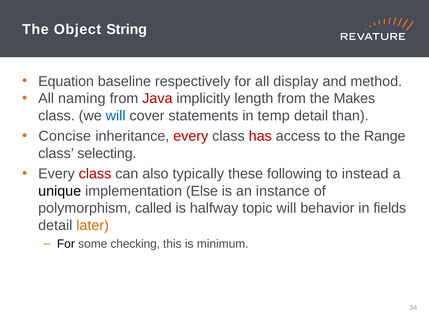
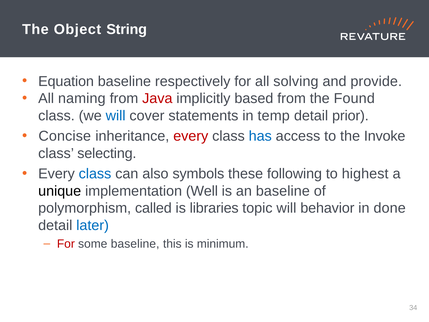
display: display -> solving
method: method -> provide
length: length -> based
Makes: Makes -> Found
than: than -> prior
has colour: red -> blue
Range: Range -> Invoke
class at (95, 174) colour: red -> blue
typically: typically -> symbols
instead: instead -> highest
Else: Else -> Well
an instance: instance -> baseline
halfway: halfway -> libraries
fields: fields -> done
later colour: orange -> blue
For at (66, 244) colour: black -> red
some checking: checking -> baseline
